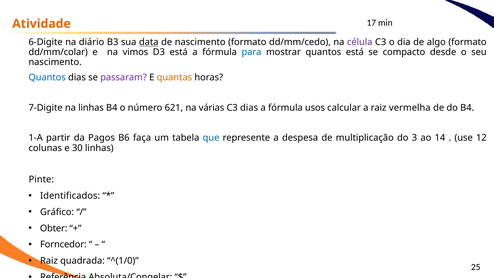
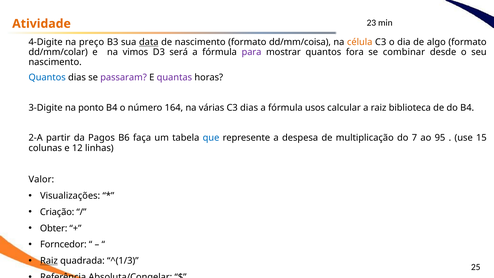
17: 17 -> 23
6-Digite: 6-Digite -> 4-Digite
diário: diário -> preço
dd/mm/cedo: dd/mm/cedo -> dd/mm/coisa
célula colour: purple -> orange
D3 está: está -> será
para colour: blue -> purple
quantos está: está -> fora
compacto: compacto -> combinar
quantas colour: orange -> purple
7-Digite: 7-Digite -> 3-Digite
na linhas: linhas -> ponto
621: 621 -> 164
vermelha: vermelha -> biblioteca
1-A: 1-A -> 2-A
3: 3 -> 7
14: 14 -> 95
12: 12 -> 15
30: 30 -> 12
Pinte: Pinte -> Valor
Identificados: Identificados -> Visualizações
Gráfico: Gráfico -> Criação
Raiz at (49, 261) underline: none -> present
^(1/0: ^(1/0 -> ^(1/3
